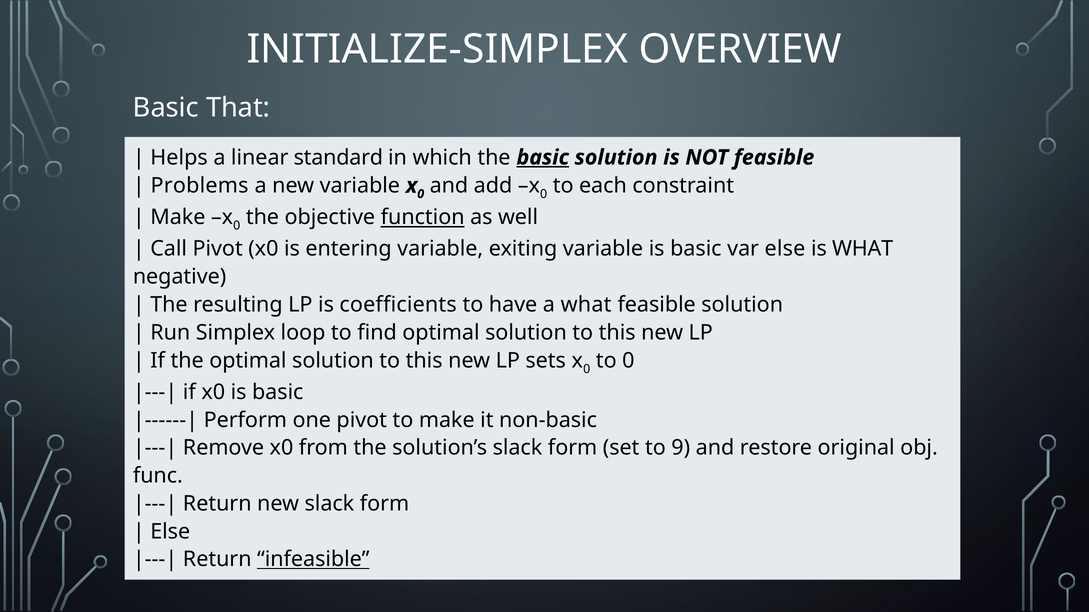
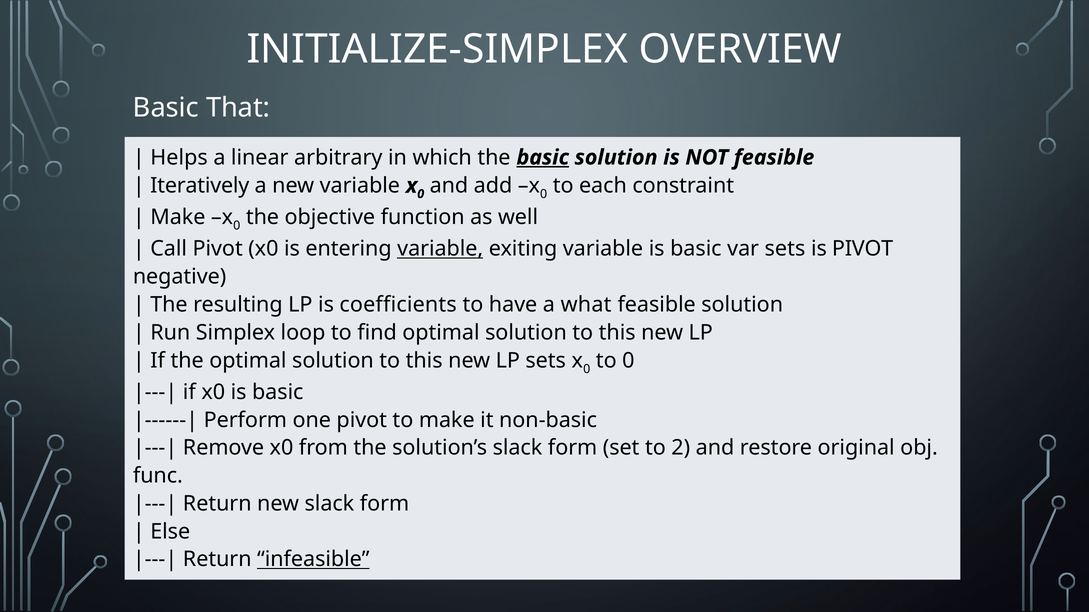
standard: standard -> arbitrary
Problems: Problems -> Iteratively
function underline: present -> none
variable at (440, 249) underline: none -> present
var else: else -> sets
is WHAT: WHAT -> PIVOT
9: 9 -> 2
